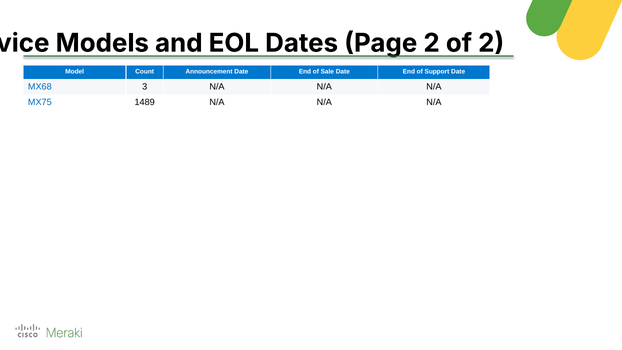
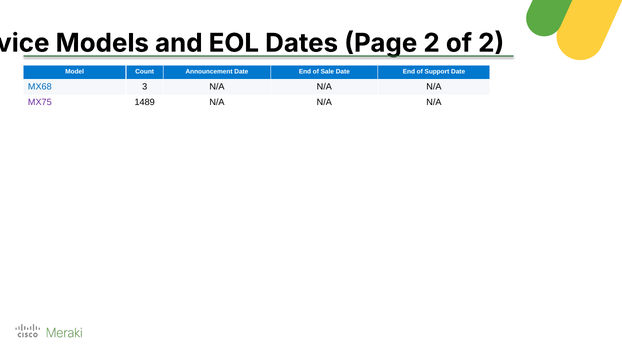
MX75 colour: blue -> purple
